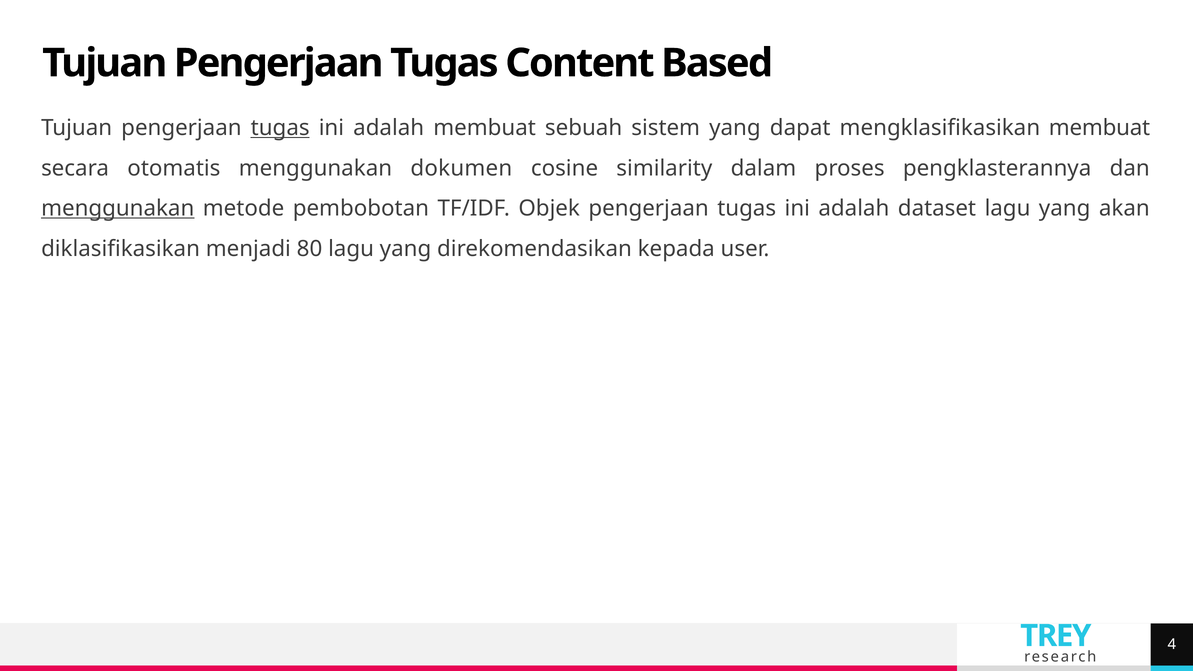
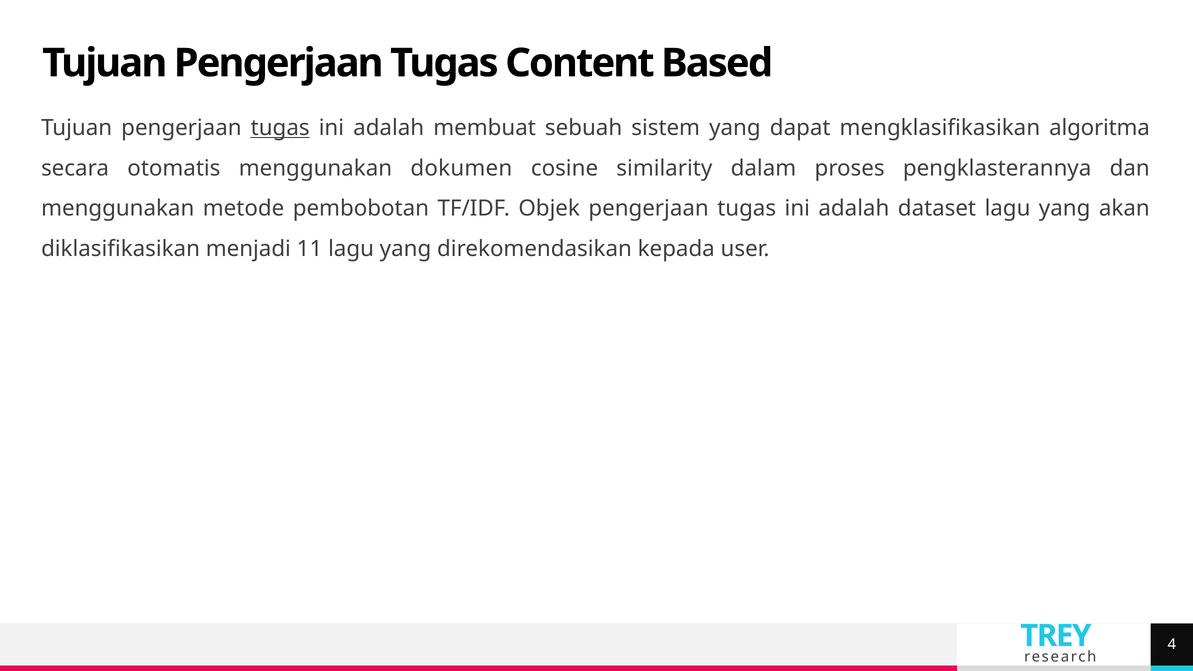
mengklasifikasikan membuat: membuat -> algoritma
menggunakan at (118, 208) underline: present -> none
80: 80 -> 11
